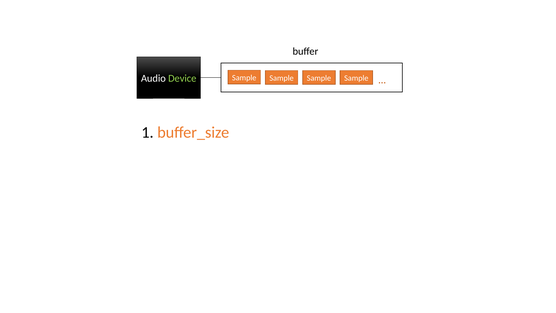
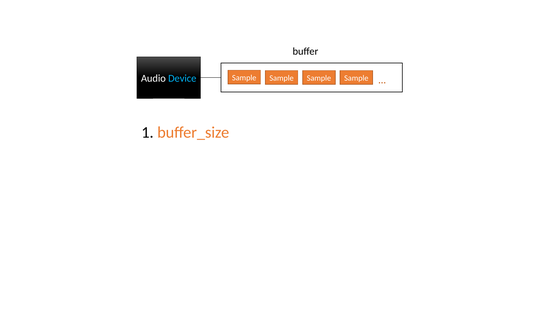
Device colour: light green -> light blue
